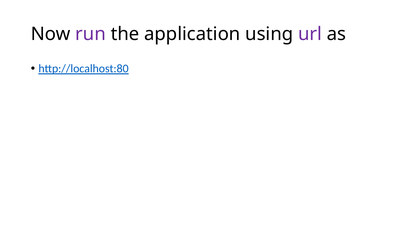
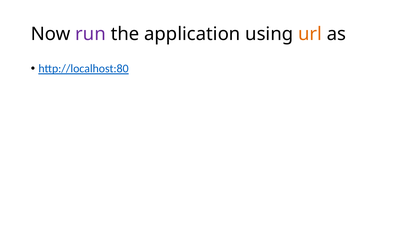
url colour: purple -> orange
